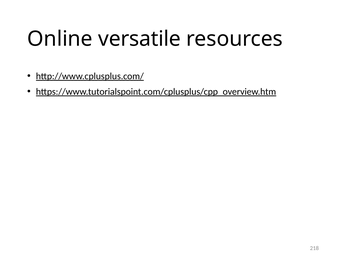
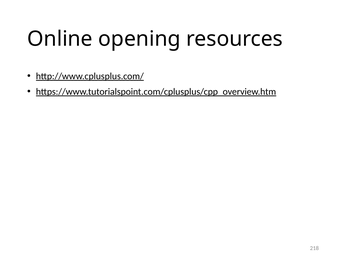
versatile: versatile -> opening
